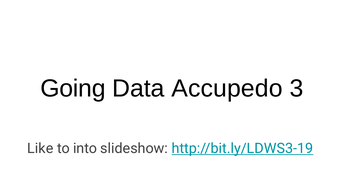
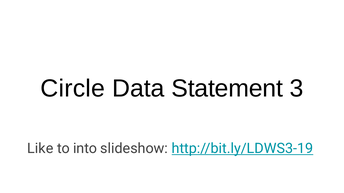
Going: Going -> Circle
Accupedo: Accupedo -> Statement
